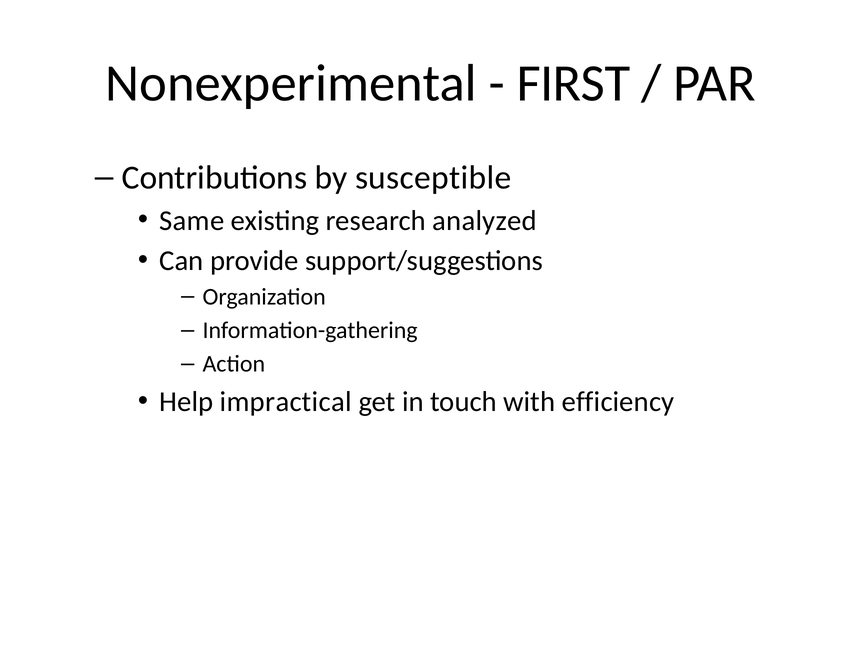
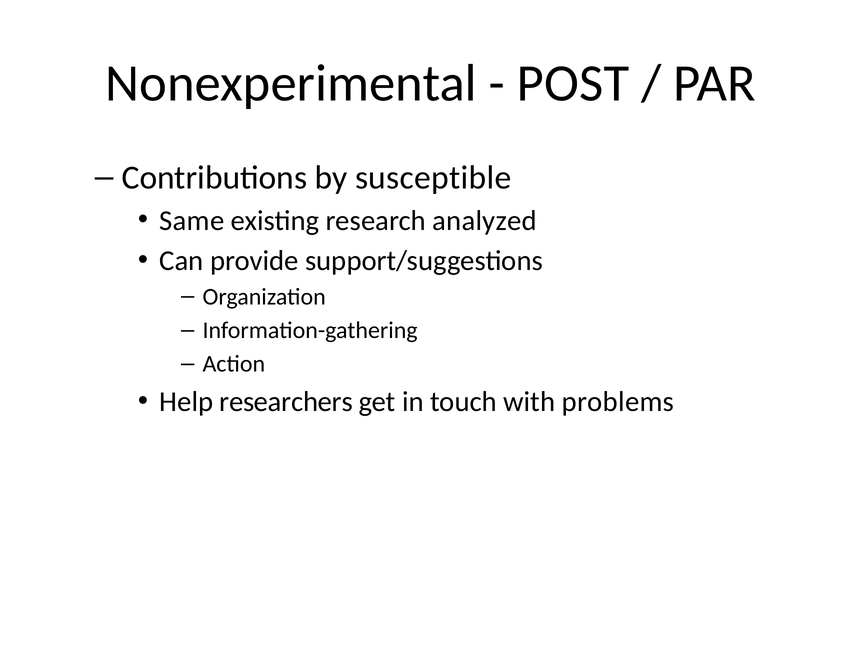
FIRST: FIRST -> POST
impractical: impractical -> researchers
efficiency: efficiency -> problems
